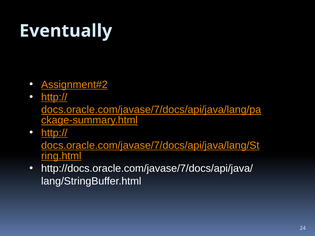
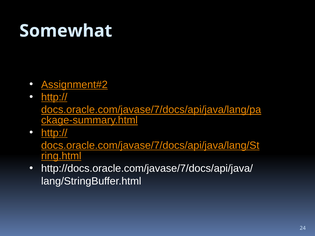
Eventually: Eventually -> Somewhat
